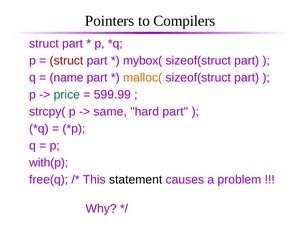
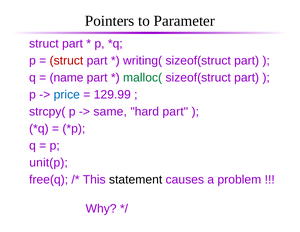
Compilers: Compilers -> Parameter
mybox(: mybox( -> writing(
malloc( colour: orange -> green
price colour: green -> blue
599.99: 599.99 -> 129.99
with(p: with(p -> unit(p
